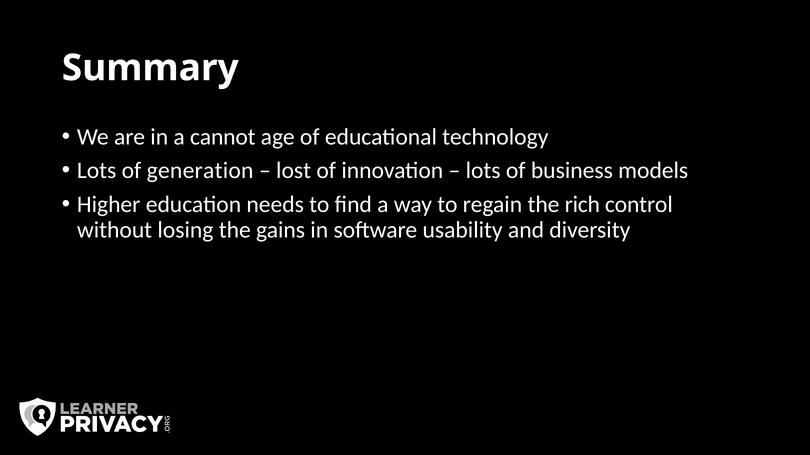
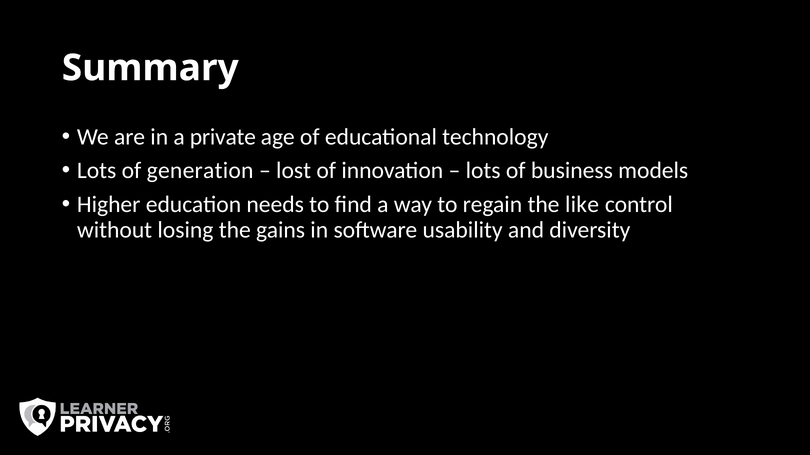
cannot: cannot -> private
rich: rich -> like
